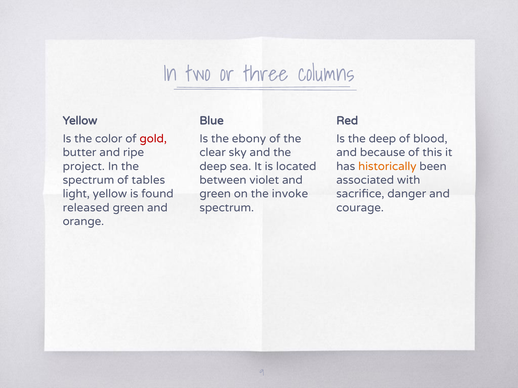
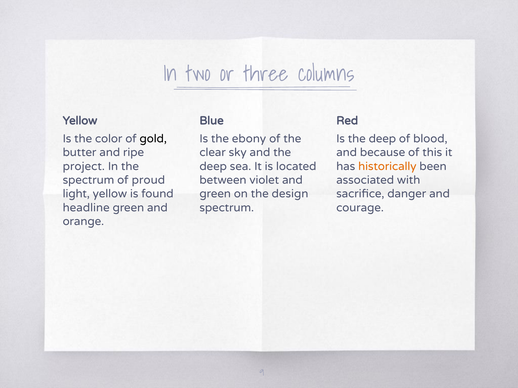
gold colour: red -> black
tables: tables -> proud
invoke: invoke -> design
released: released -> headline
